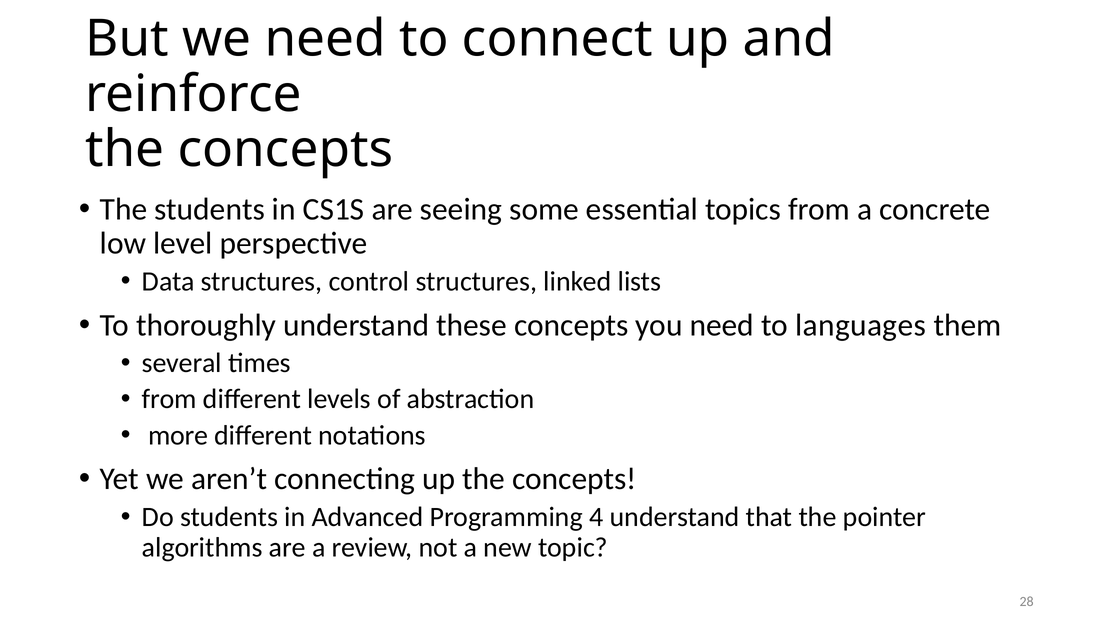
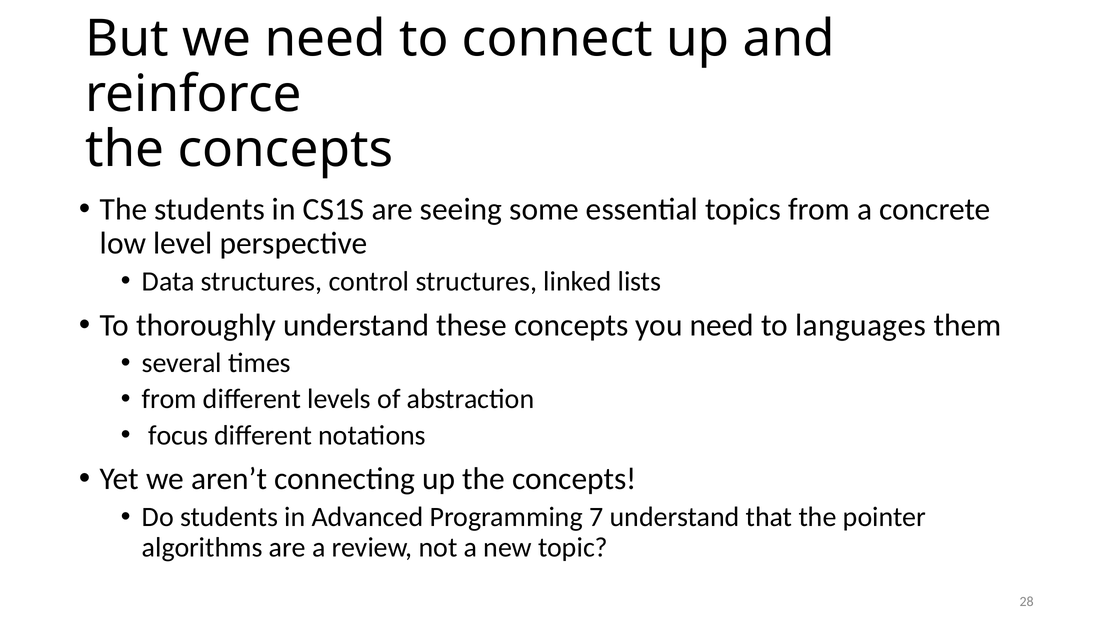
more: more -> focus
4: 4 -> 7
